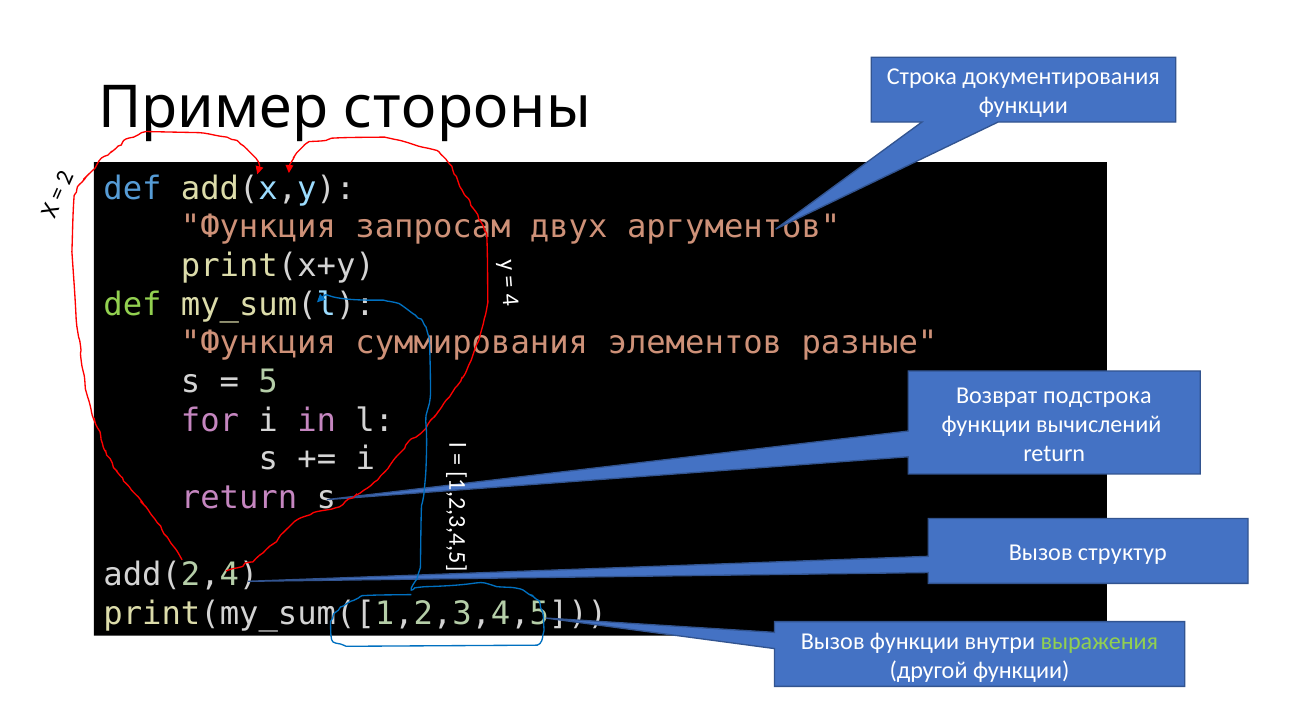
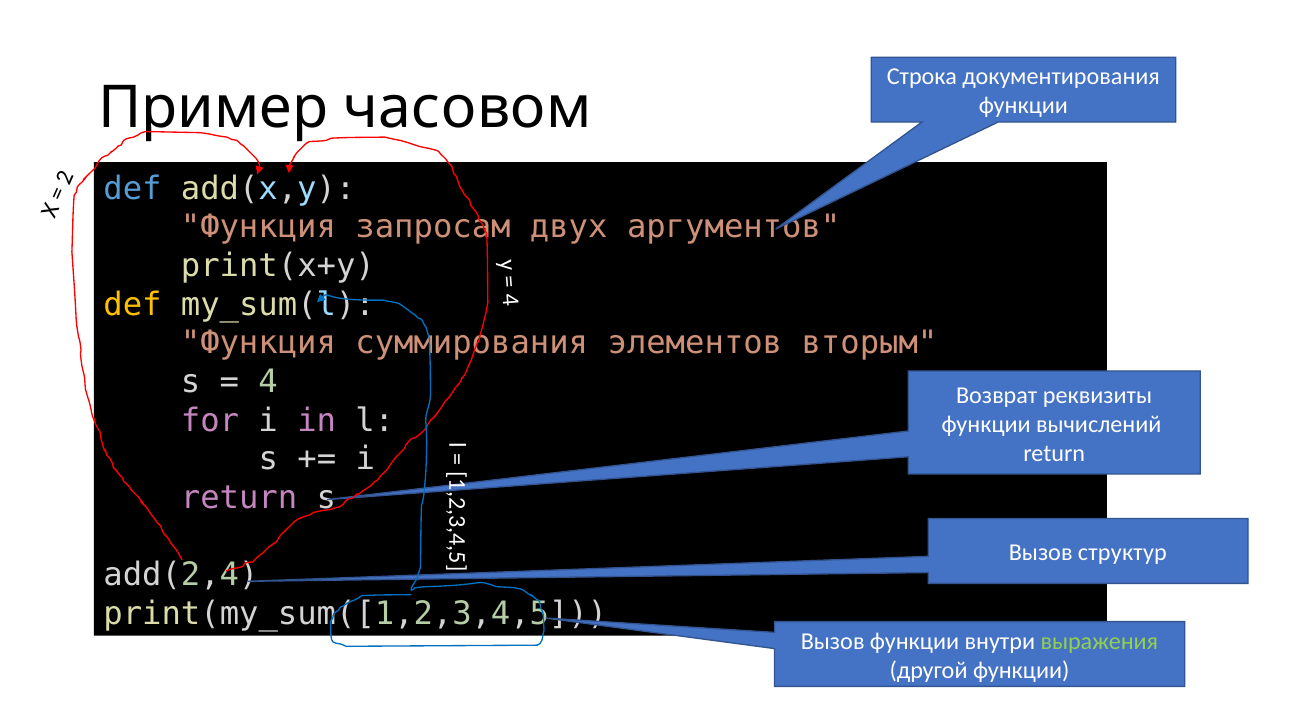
стороны: стороны -> часовом
def at (133, 304) colour: light green -> yellow
разные: разные -> вторым
5 at (268, 382): 5 -> 4
подстрока: подстрока -> реквизиты
